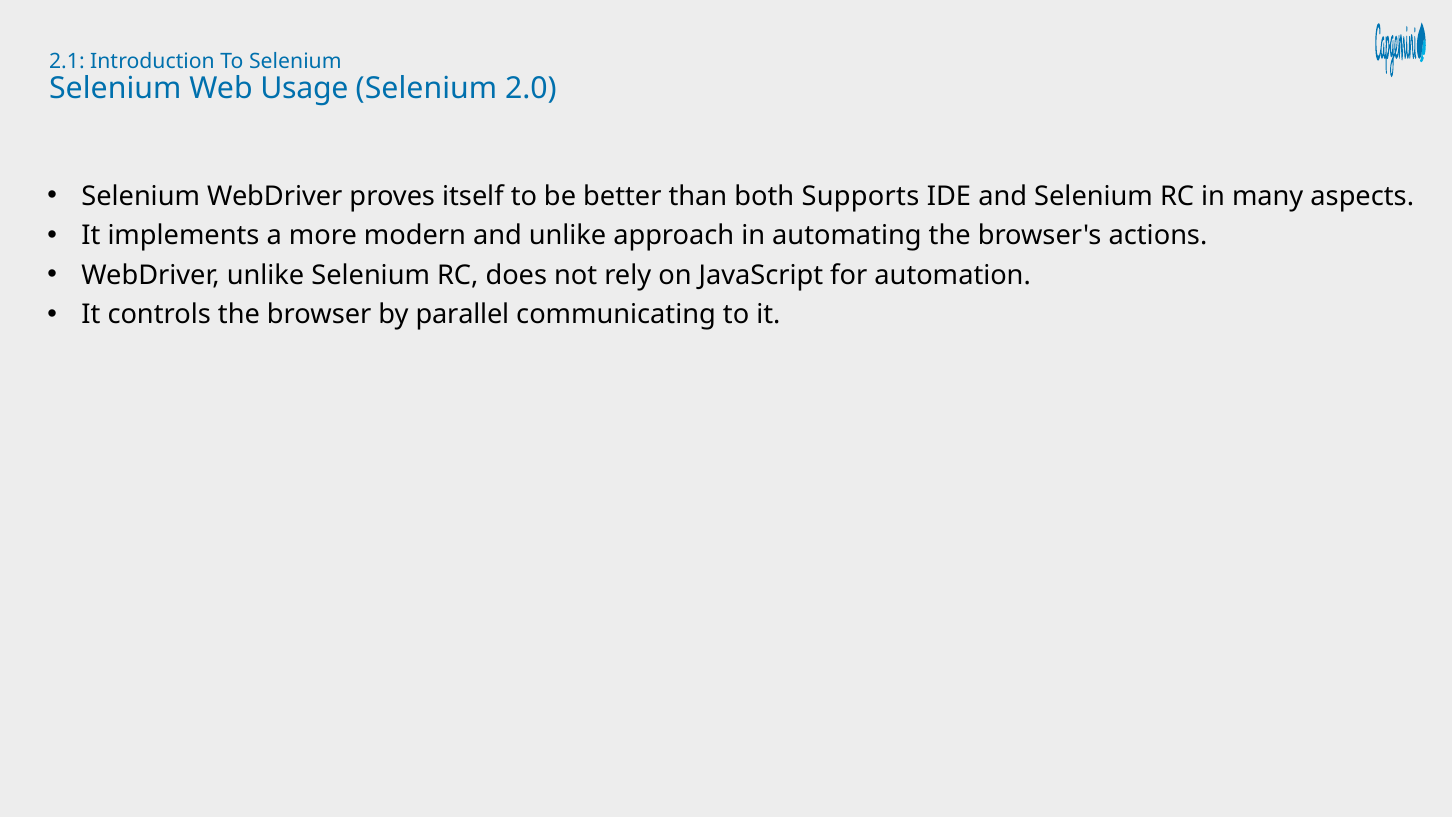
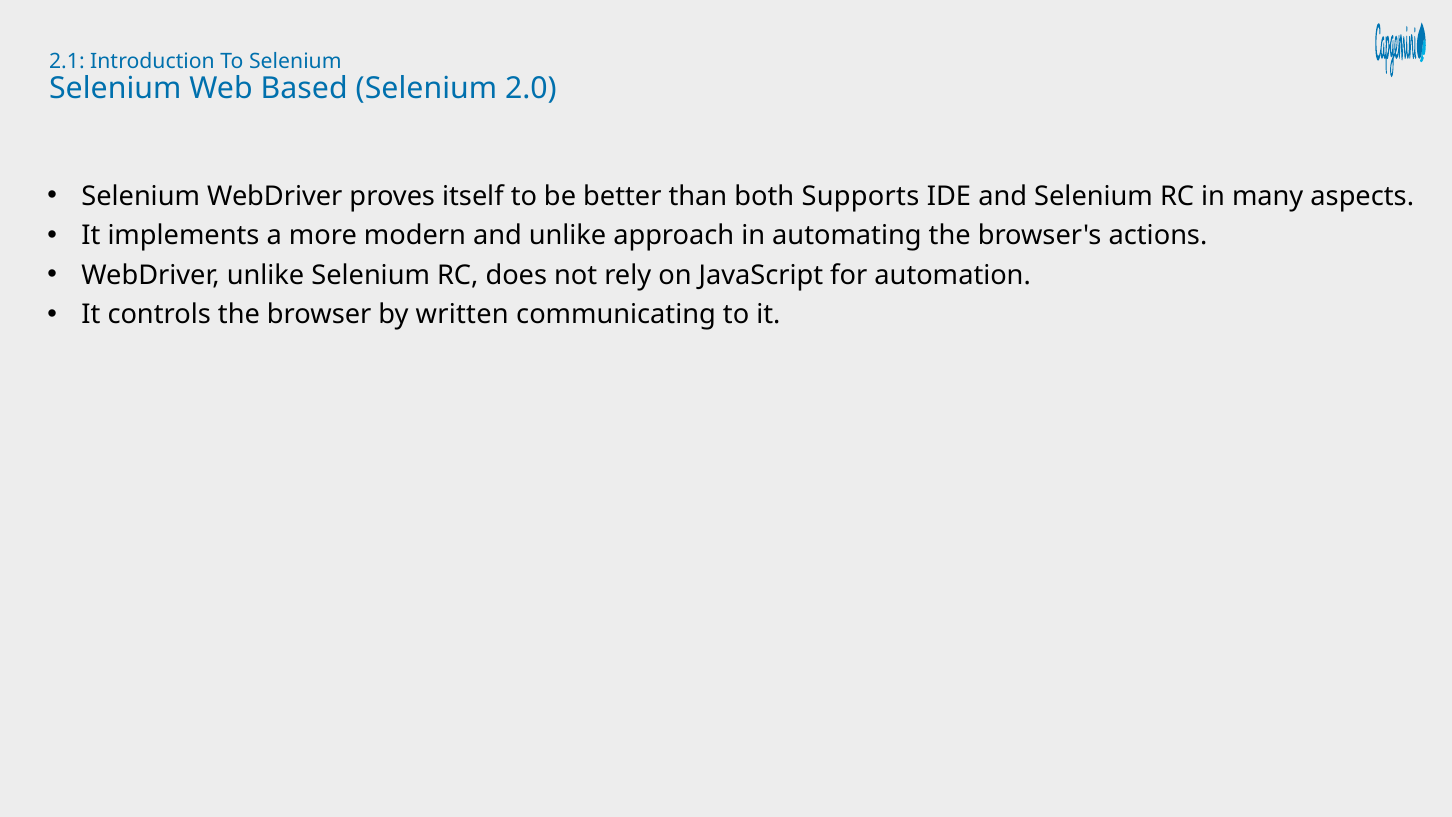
Usage: Usage -> Based
parallel: parallel -> written
